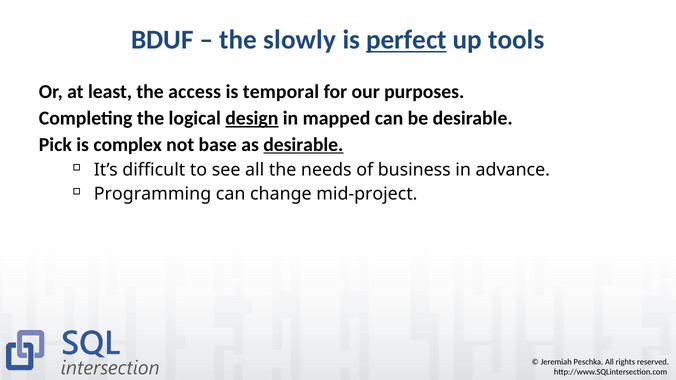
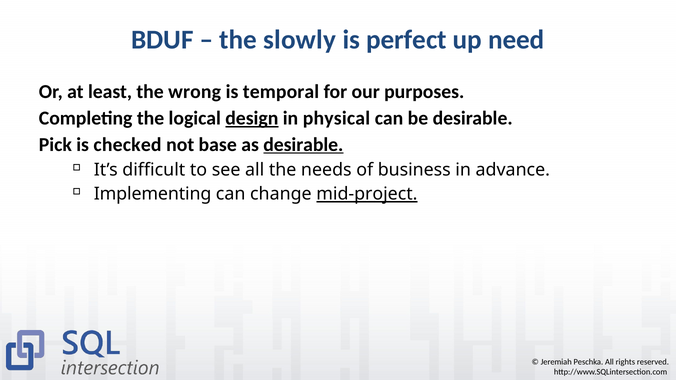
perfect underline: present -> none
tools: tools -> need
access: access -> wrong
mapped: mapped -> physical
complex: complex -> checked
Programming: Programming -> Implementing
mid-project underline: none -> present
